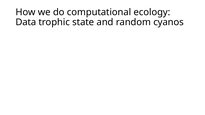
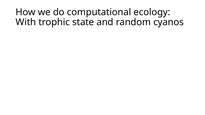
Data: Data -> With
